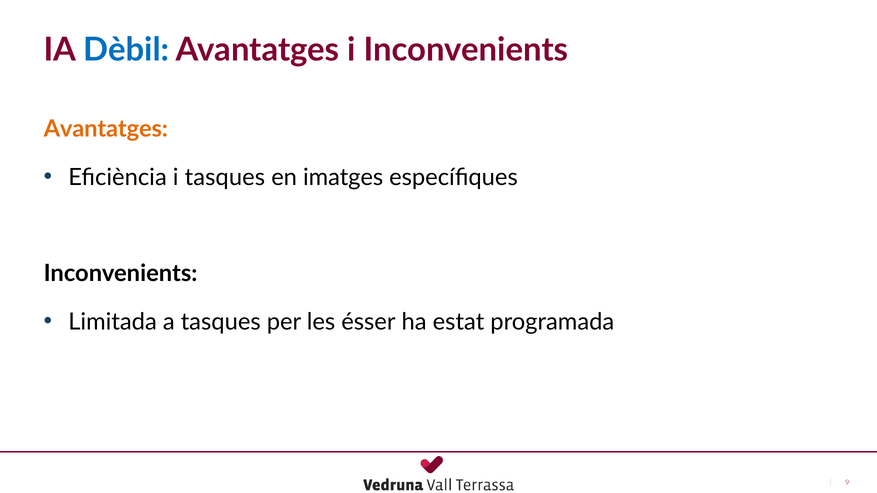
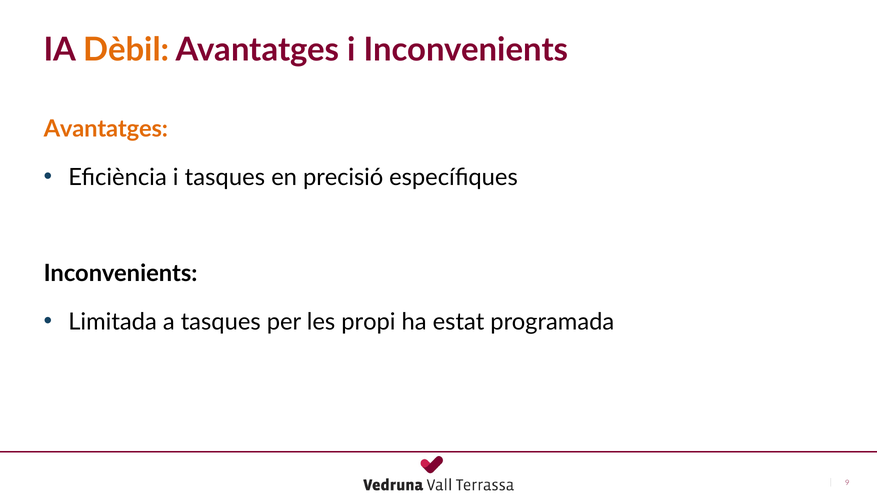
Dèbil colour: blue -> orange
imatges: imatges -> precisió
ésser: ésser -> propi
